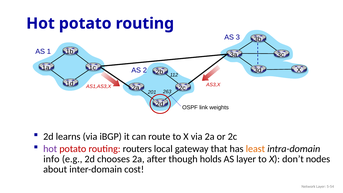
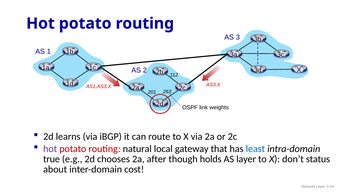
routers: routers -> natural
least colour: orange -> blue
info: info -> true
nodes: nodes -> status
